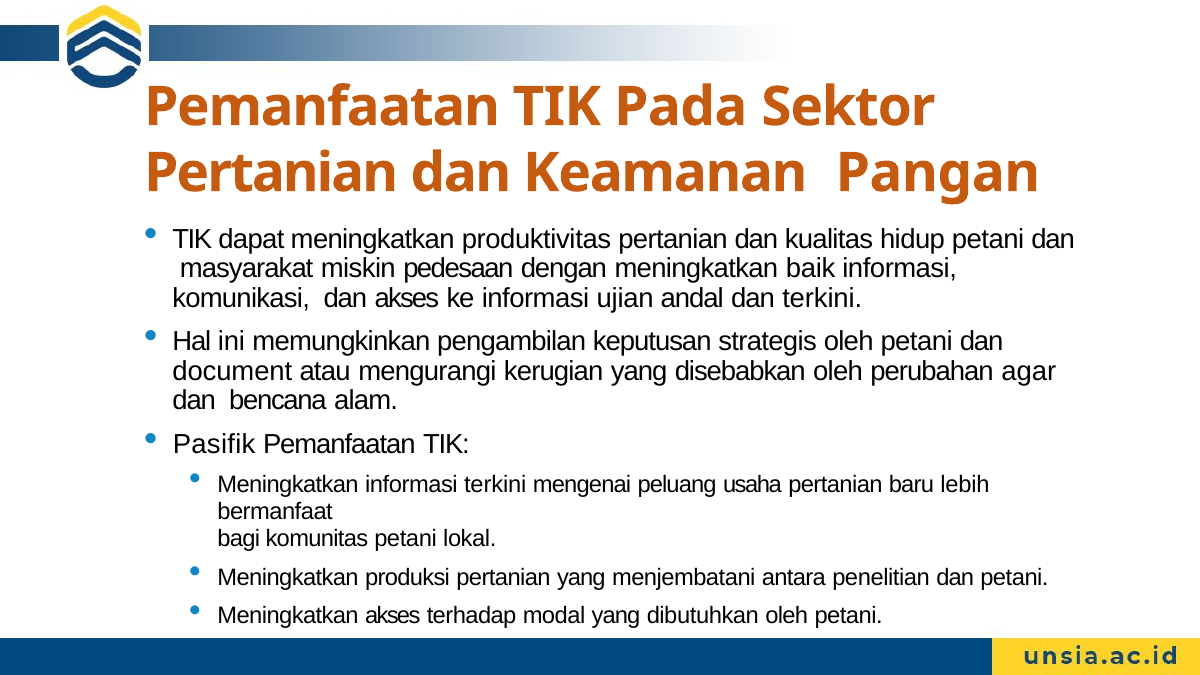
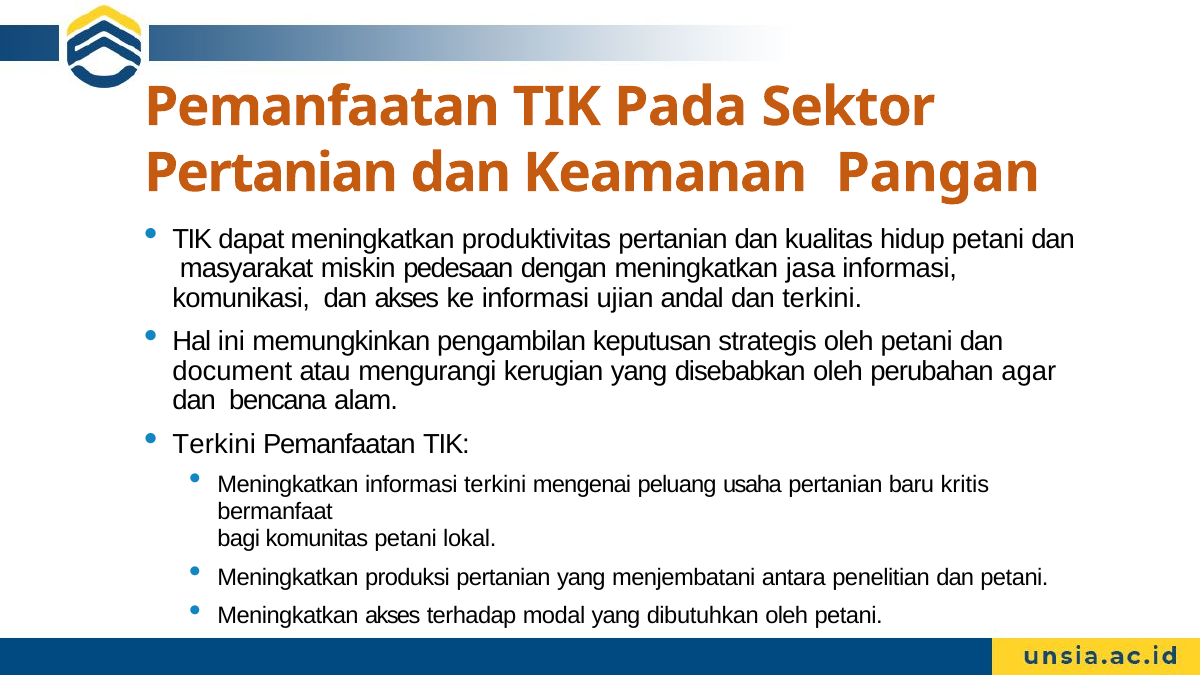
baik: baik -> jasa
Pasifik at (214, 445): Pasifik -> Terkini
lebih: lebih -> kritis
